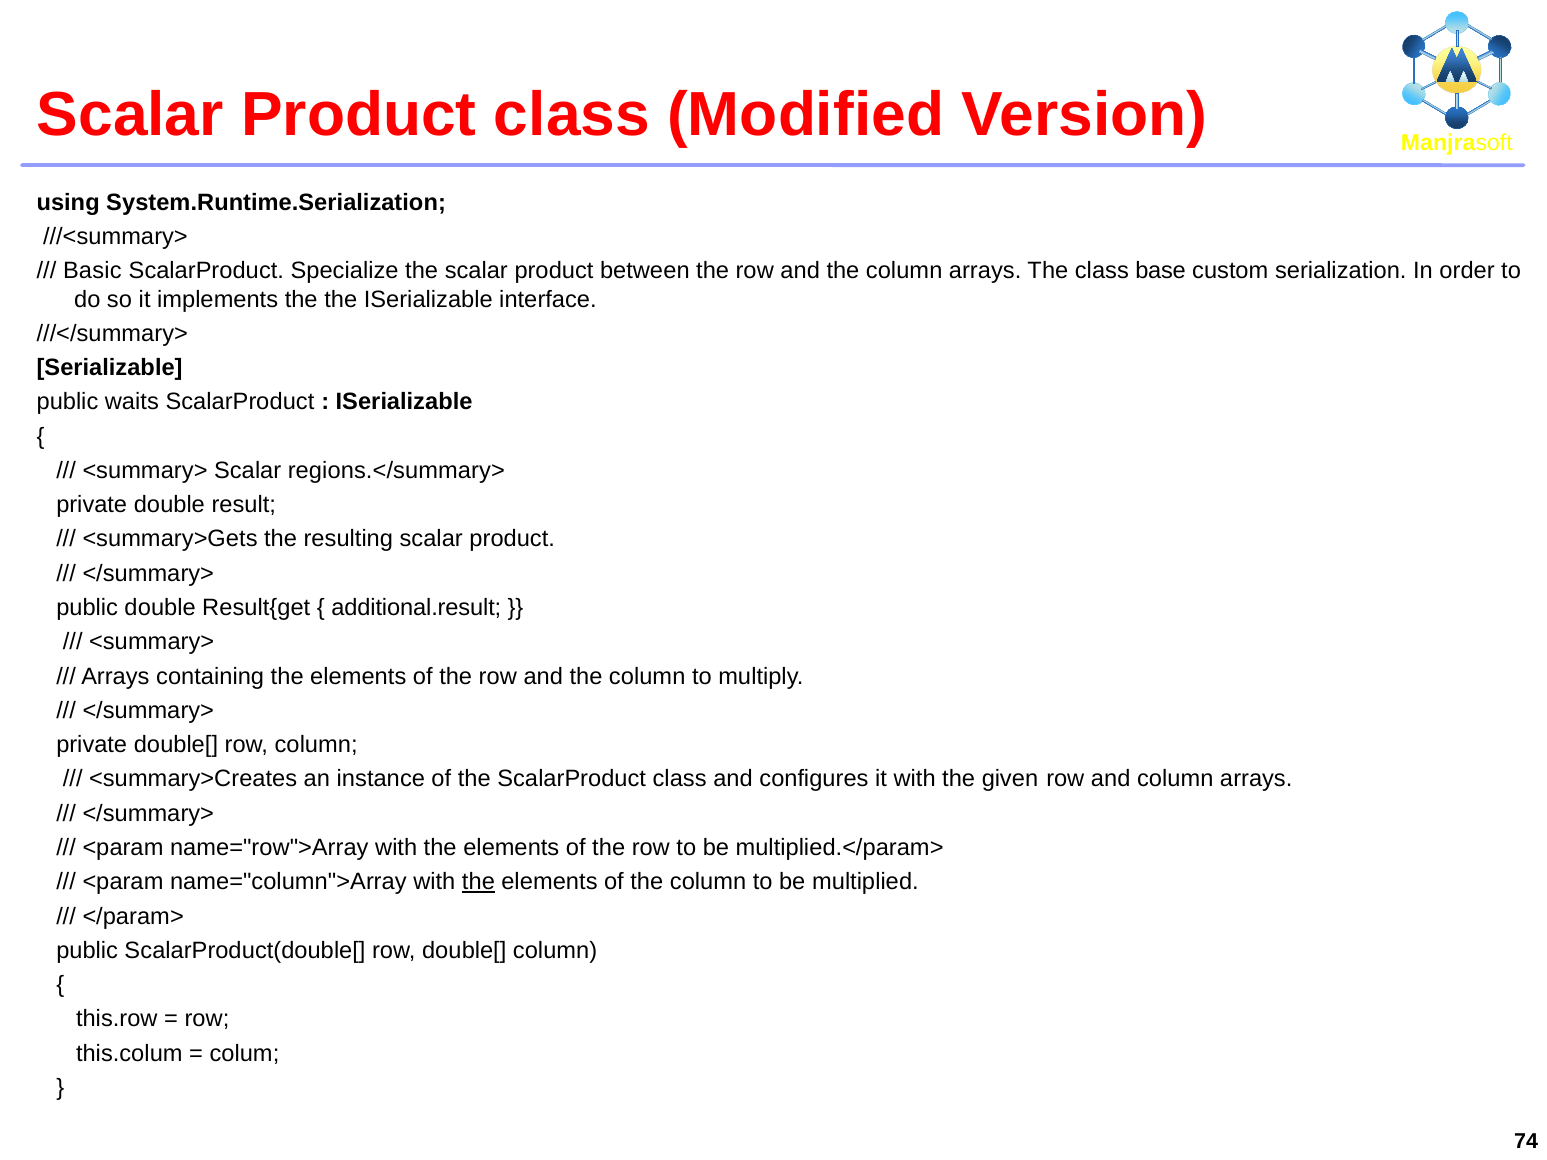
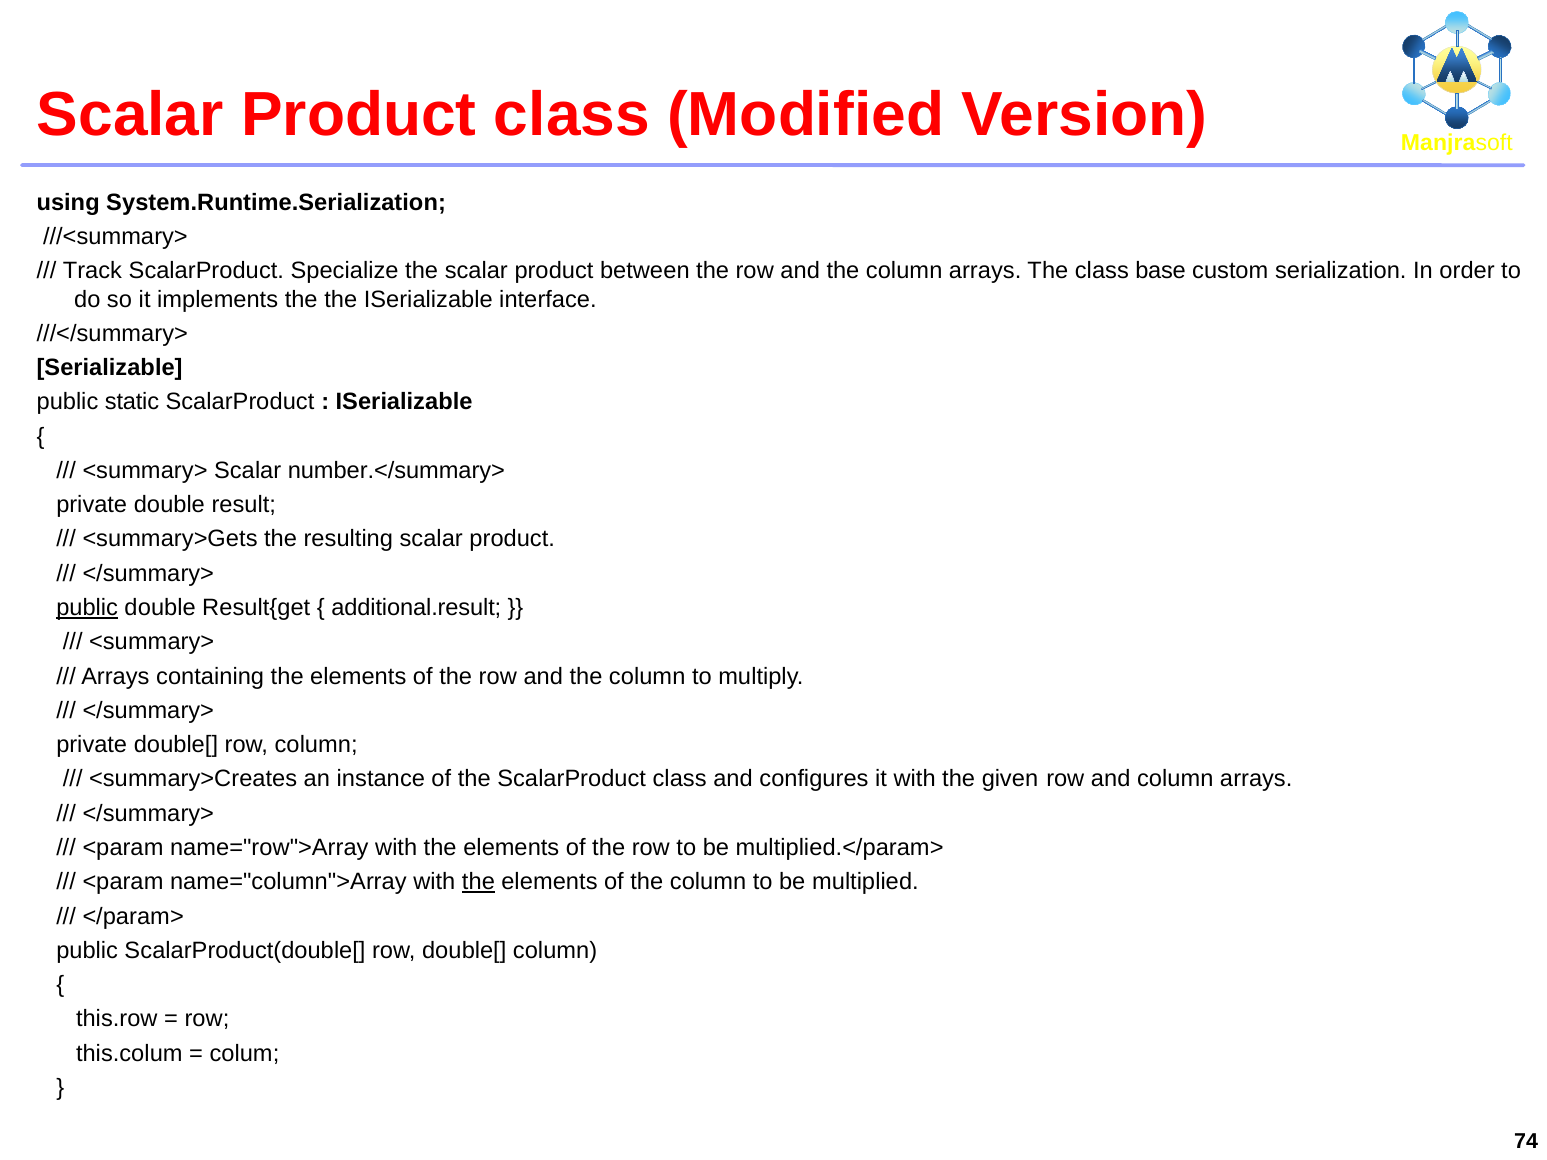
Basic: Basic -> Track
waits: waits -> static
regions.</summary>: regions.</summary> -> number.</summary>
public at (87, 608) underline: none -> present
